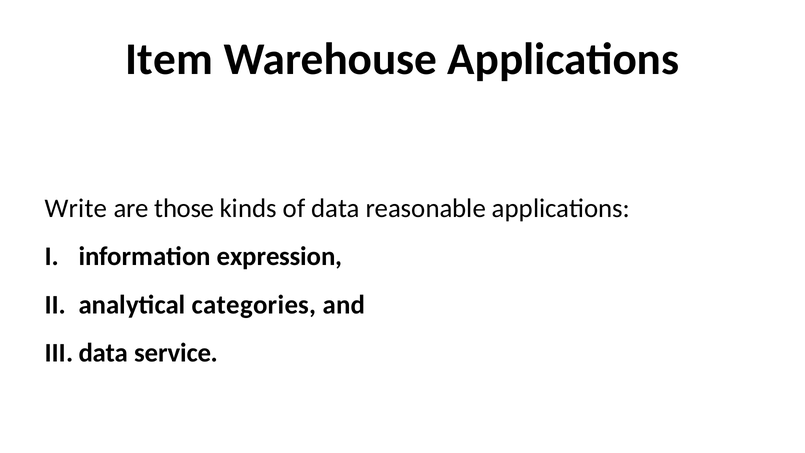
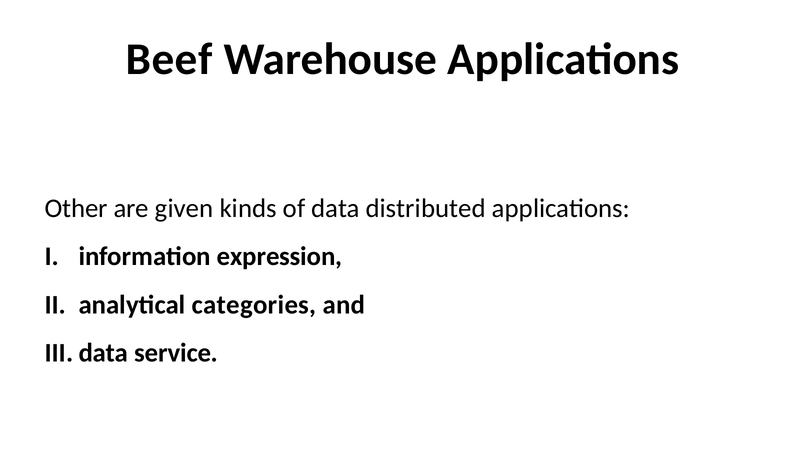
Item: Item -> Beef
Write: Write -> Other
those: those -> given
reasonable: reasonable -> distributed
